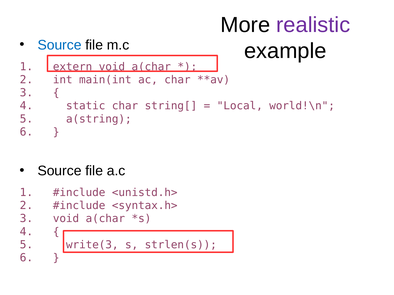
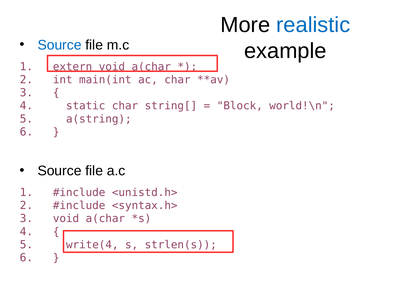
realistic colour: purple -> blue
Local: Local -> Block
write(3: write(3 -> write(4
